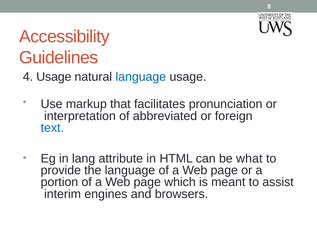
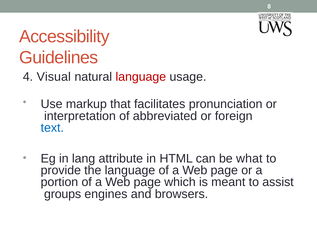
4 Usage: Usage -> Visual
language at (141, 77) colour: blue -> red
interim: interim -> groups
